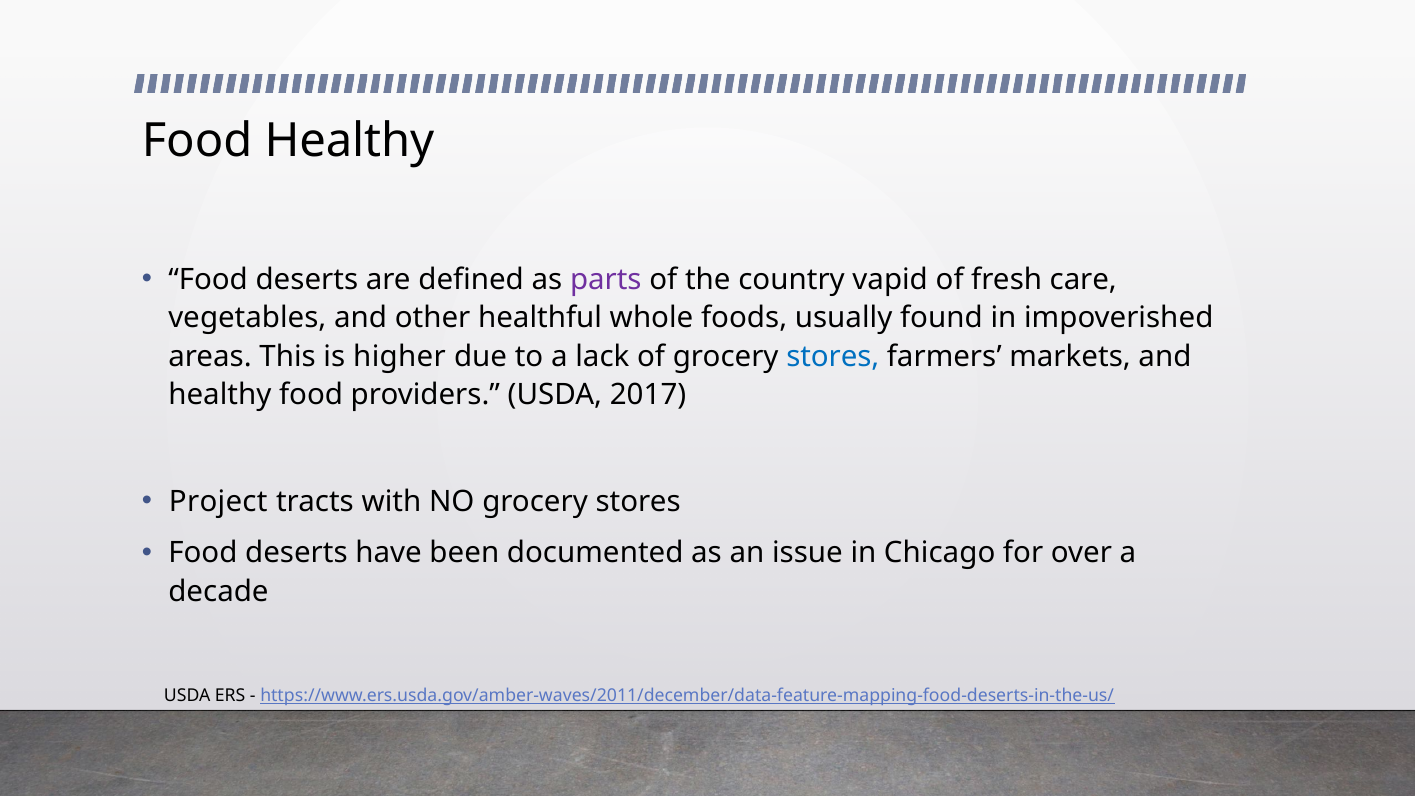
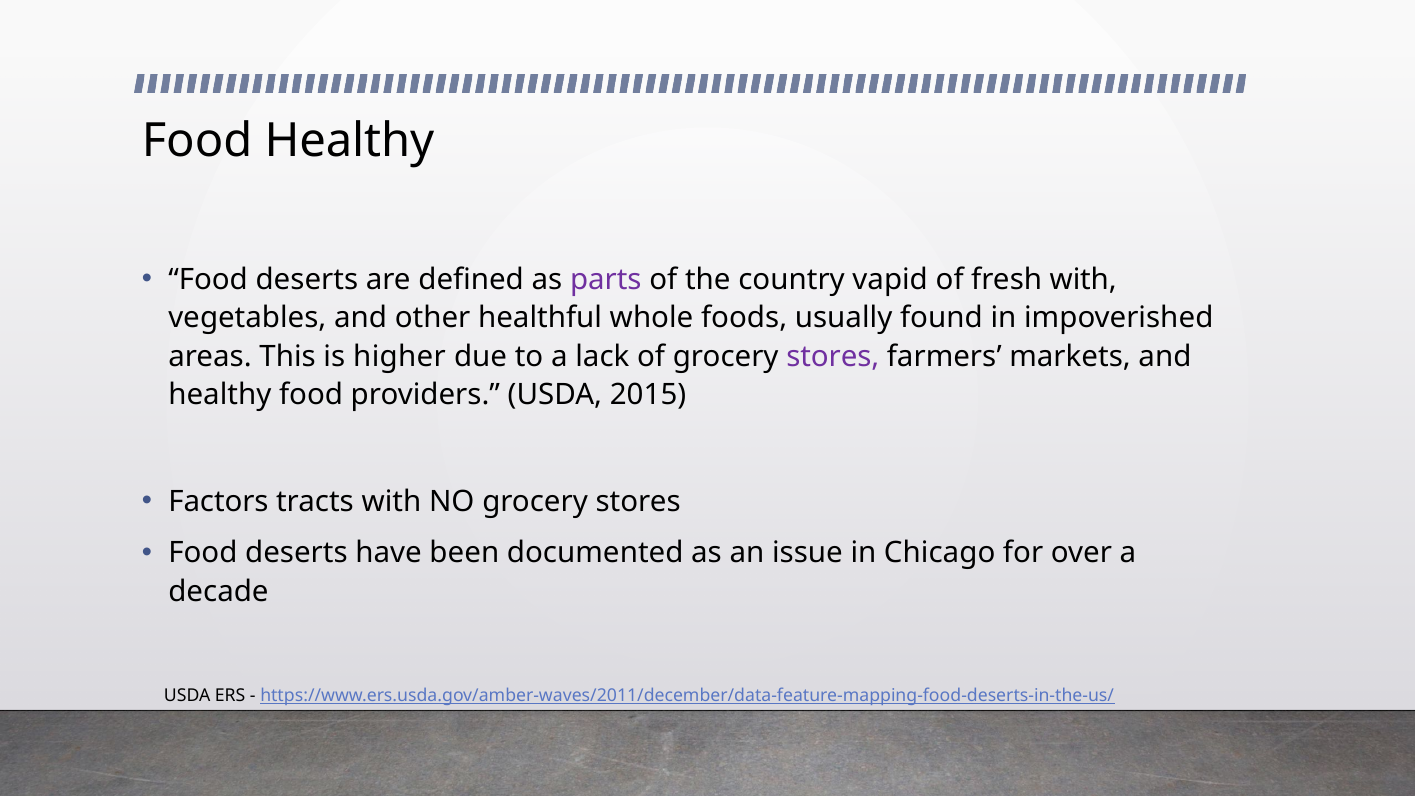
fresh care: care -> with
stores at (833, 356) colour: blue -> purple
2017: 2017 -> 2015
Project: Project -> Factors
